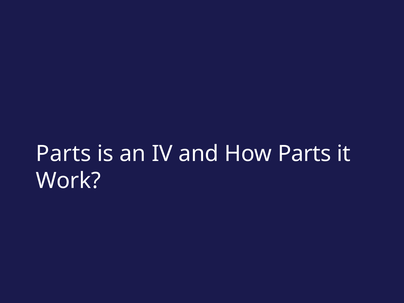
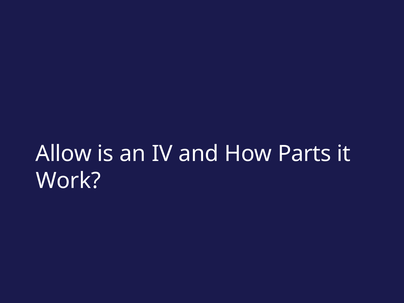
Parts at (64, 154): Parts -> Allow
